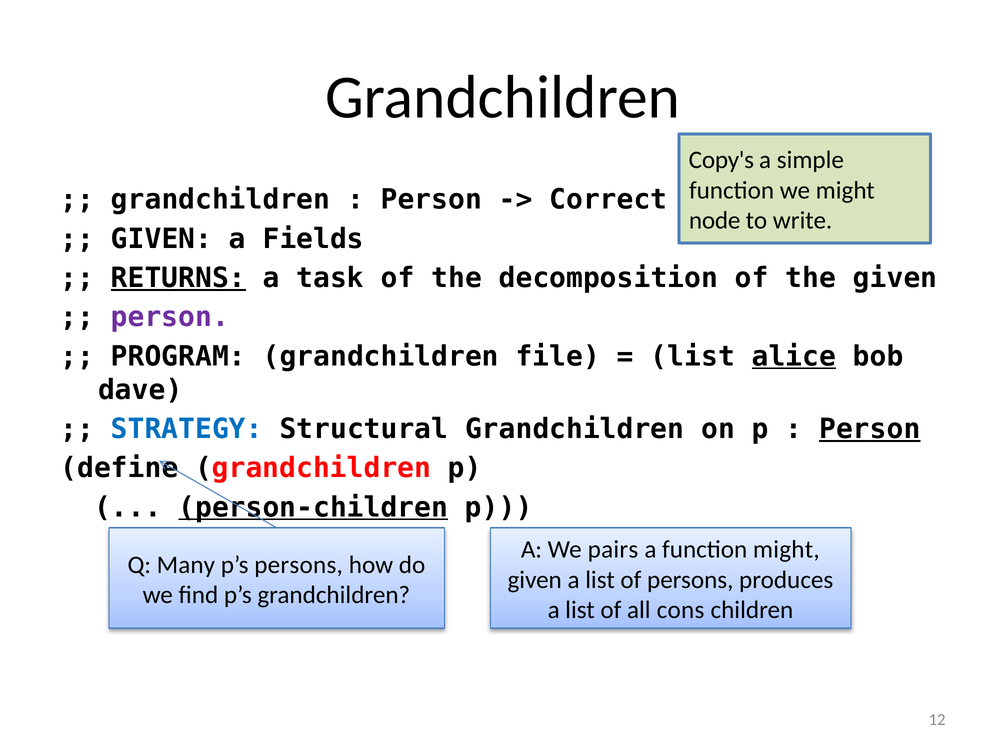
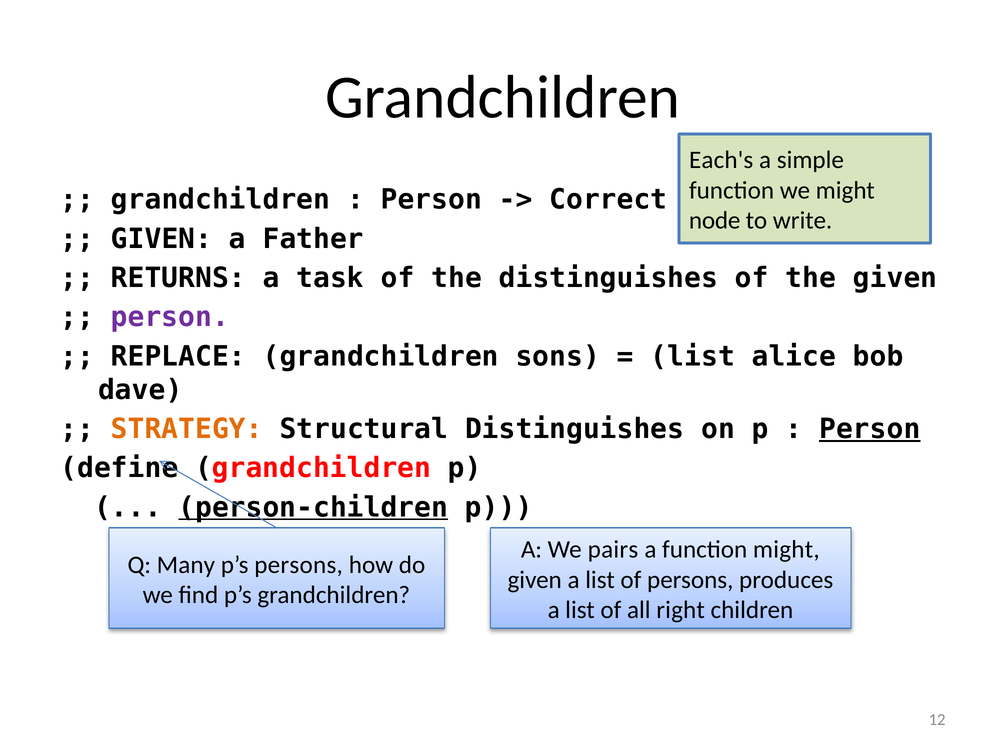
Copy's: Copy's -> Each's
Fields: Fields -> Father
RETURNS underline: present -> none
the decomposition: decomposition -> distinguishes
PROGRAM: PROGRAM -> REPLACE
file: file -> sons
alice underline: present -> none
STRATEGY colour: blue -> orange
Structural Grandchildren: Grandchildren -> Distinguishes
cons: cons -> right
